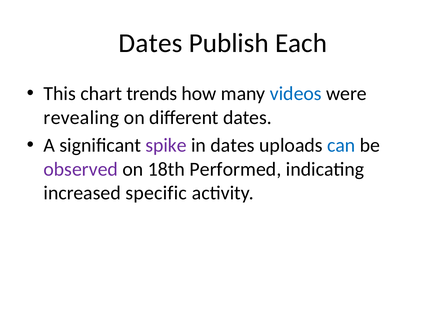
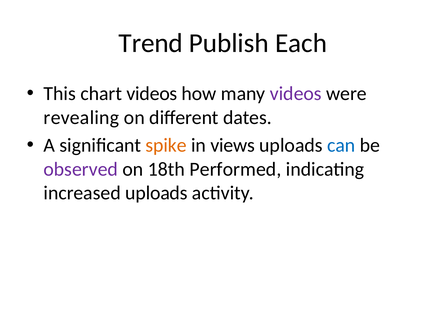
Dates at (151, 43): Dates -> Trend
chart trends: trends -> videos
videos at (296, 94) colour: blue -> purple
spike colour: purple -> orange
in dates: dates -> views
increased specific: specific -> uploads
